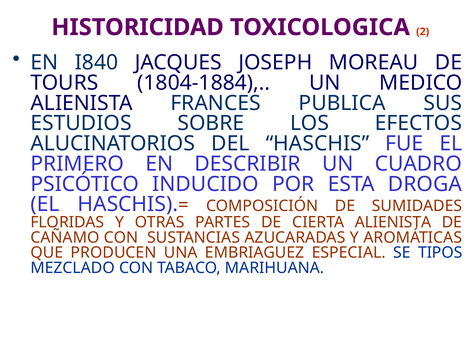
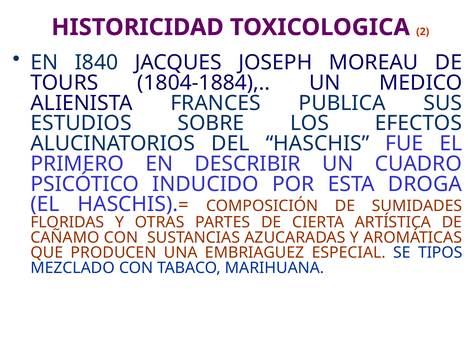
CIERTA ALIENISTA: ALIENISTA -> ARTÍSTICA
